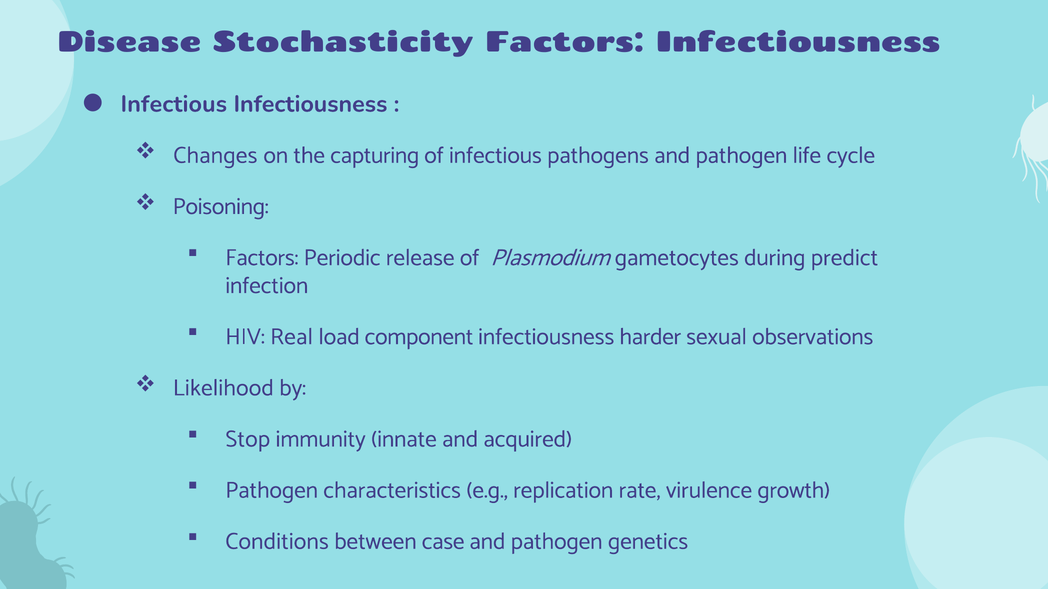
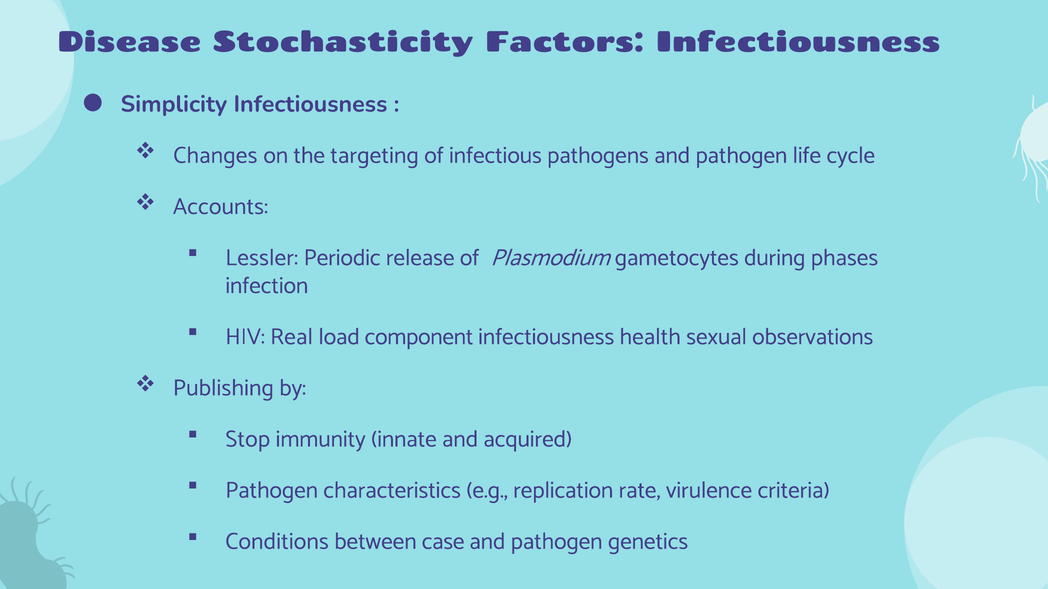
Infectious at (174, 104): Infectious -> Simplicity
capturing: capturing -> targeting
Poisoning: Poisoning -> Accounts
Factors at (262, 258): Factors -> Lessler
predict: predict -> phases
harder: harder -> health
Likelihood: Likelihood -> Publishing
growth: growth -> criteria
